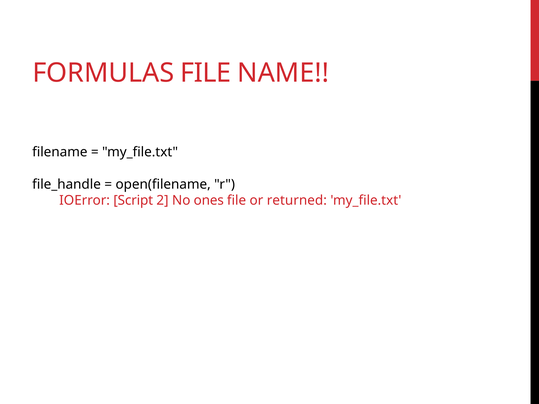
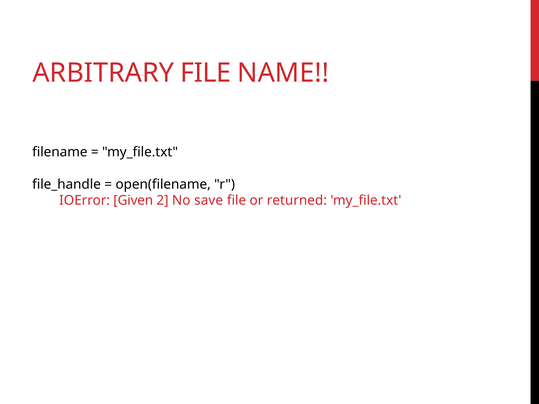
FORMULAS: FORMULAS -> ARBITRARY
Script: Script -> Given
ones: ones -> save
